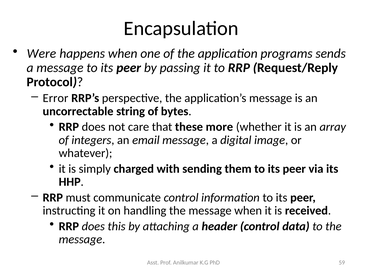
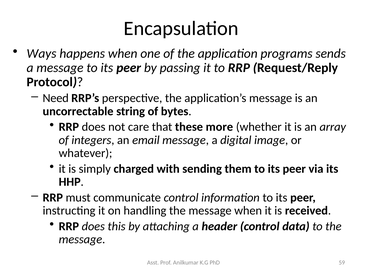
Were: Were -> Ways
Error: Error -> Need
